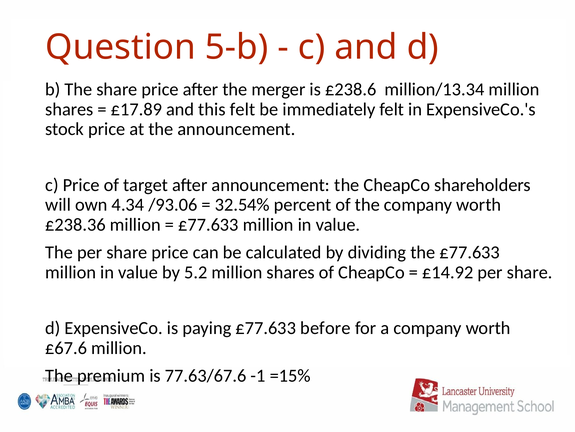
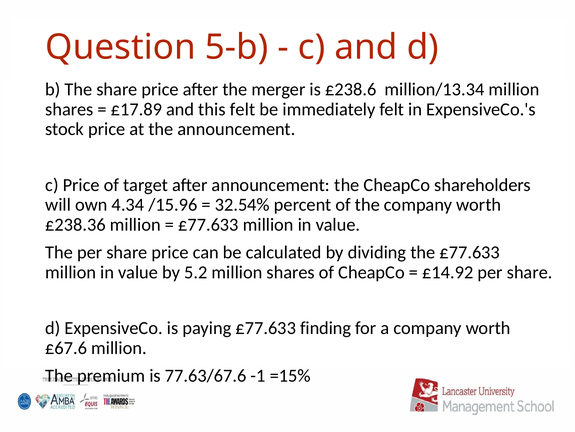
/93.06: /93.06 -> /15.96
before: before -> finding
